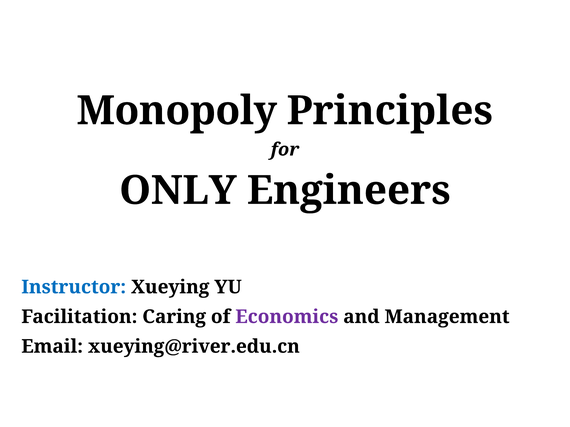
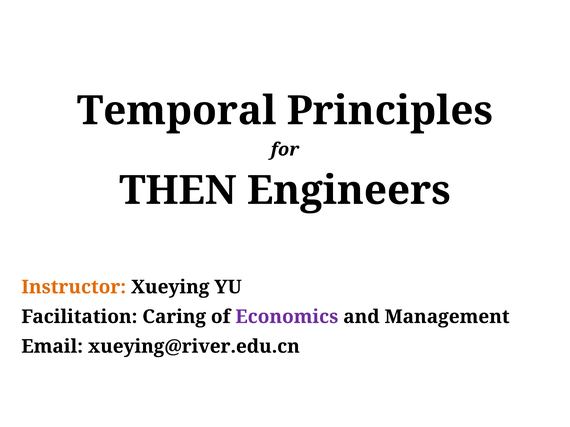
Monopoly: Monopoly -> Temporal
ONLY: ONLY -> THEN
Instructor colour: blue -> orange
